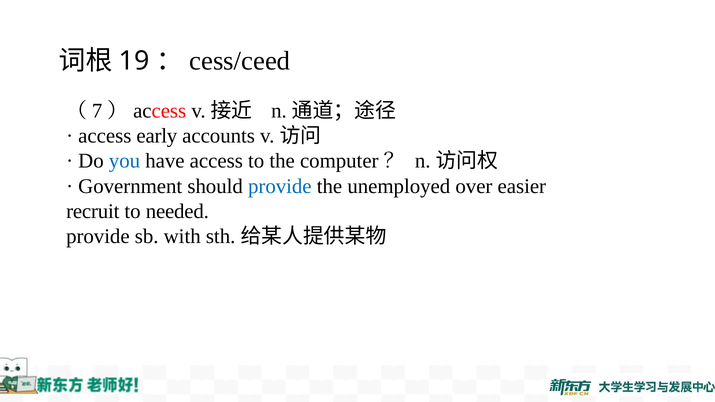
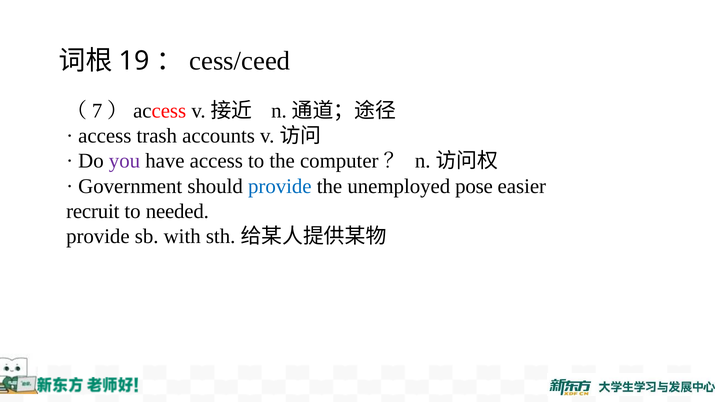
early: early -> trash
you colour: blue -> purple
over: over -> pose
